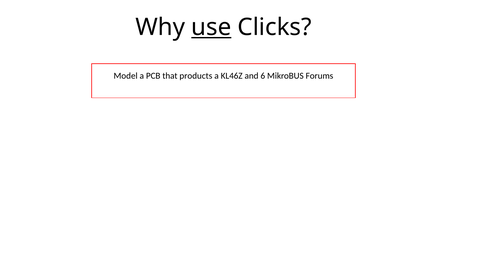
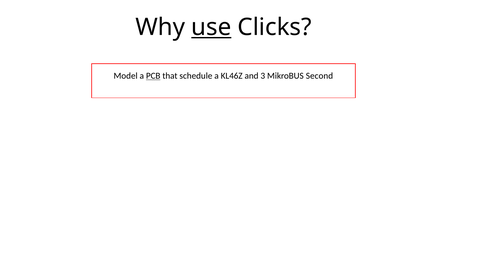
PCB underline: none -> present
products: products -> schedule
6: 6 -> 3
Forums: Forums -> Second
